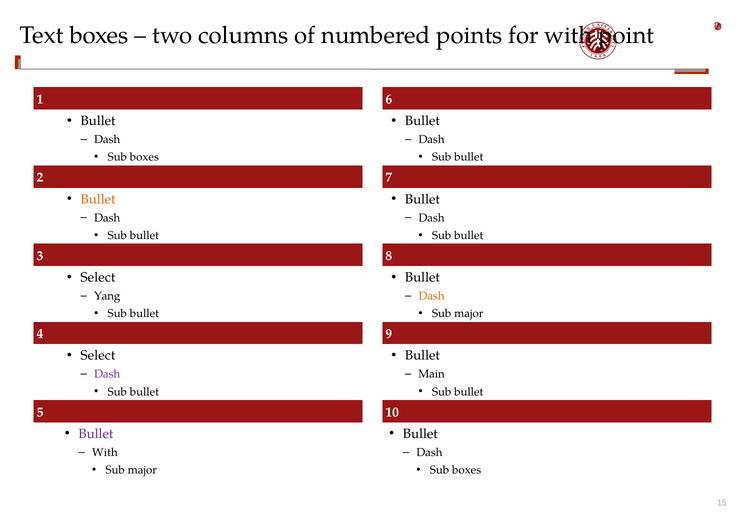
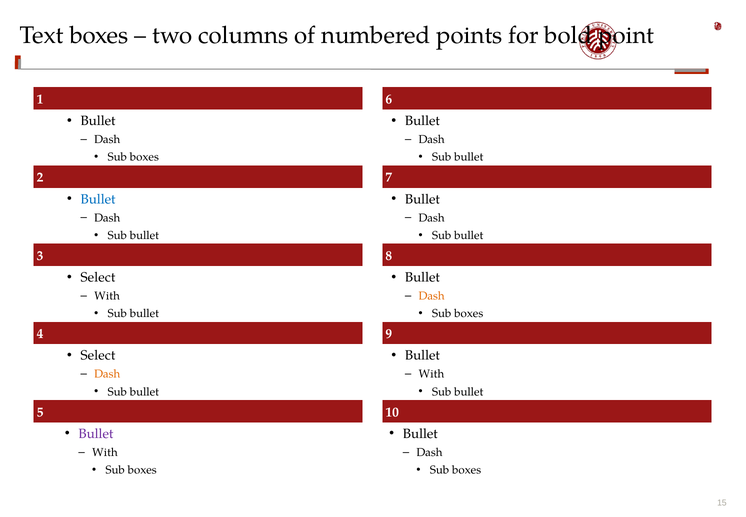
for with: with -> bold
Bullet at (98, 199) colour: orange -> blue
Yang at (107, 296): Yang -> With
major at (469, 313): major -> boxes
Dash at (107, 374) colour: purple -> orange
Main at (432, 374): Main -> With
major at (142, 470): major -> boxes
